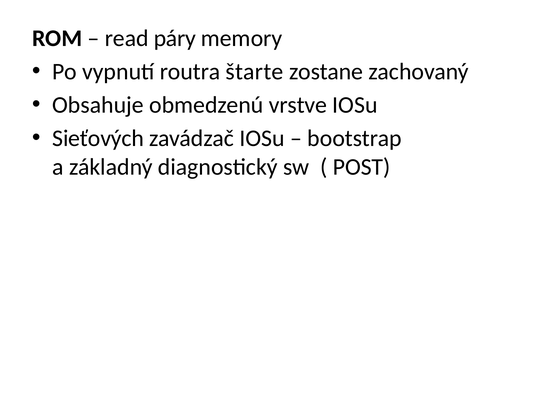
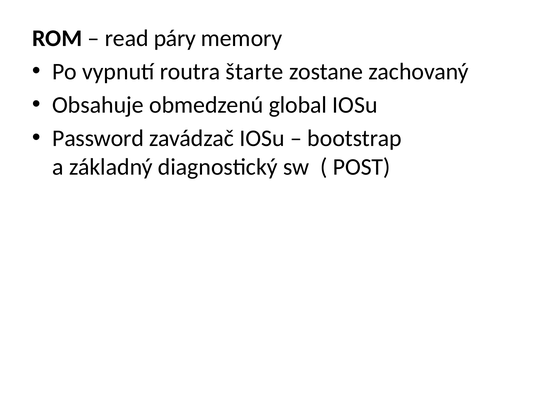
vrstve: vrstve -> global
Sieťových: Sieťových -> Password
